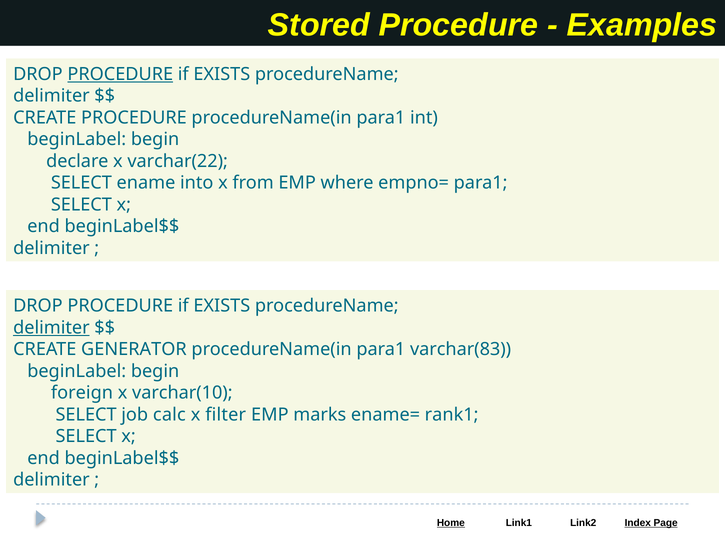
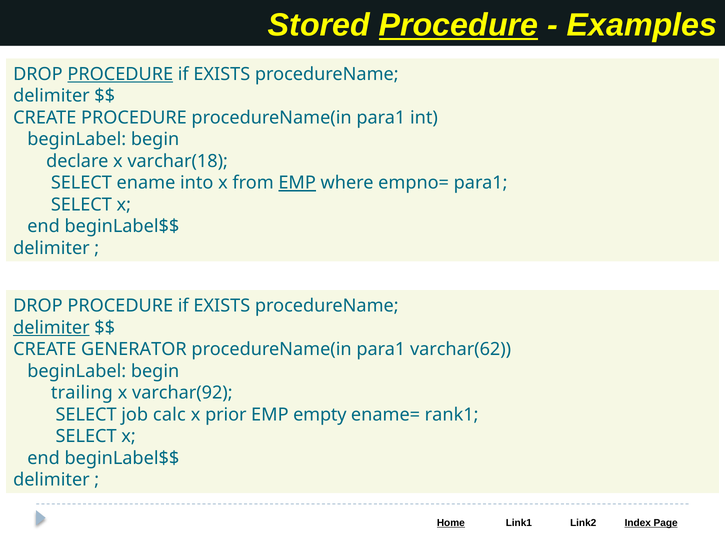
Procedure at (458, 25) underline: none -> present
varchar(22: varchar(22 -> varchar(18
EMP at (297, 183) underline: none -> present
varchar(83: varchar(83 -> varchar(62
foreign: foreign -> trailing
varchar(10: varchar(10 -> varchar(92
filter: filter -> prior
marks: marks -> empty
